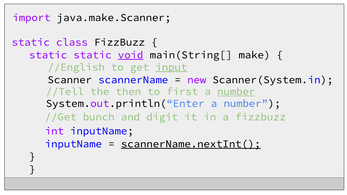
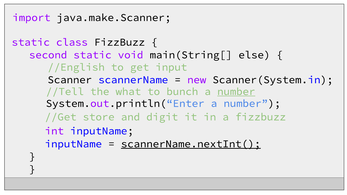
static at (48, 55): static -> second
void underline: present -> none
make: make -> else
input underline: present -> none
then: then -> what
first: first -> bunch
bunch: bunch -> store
